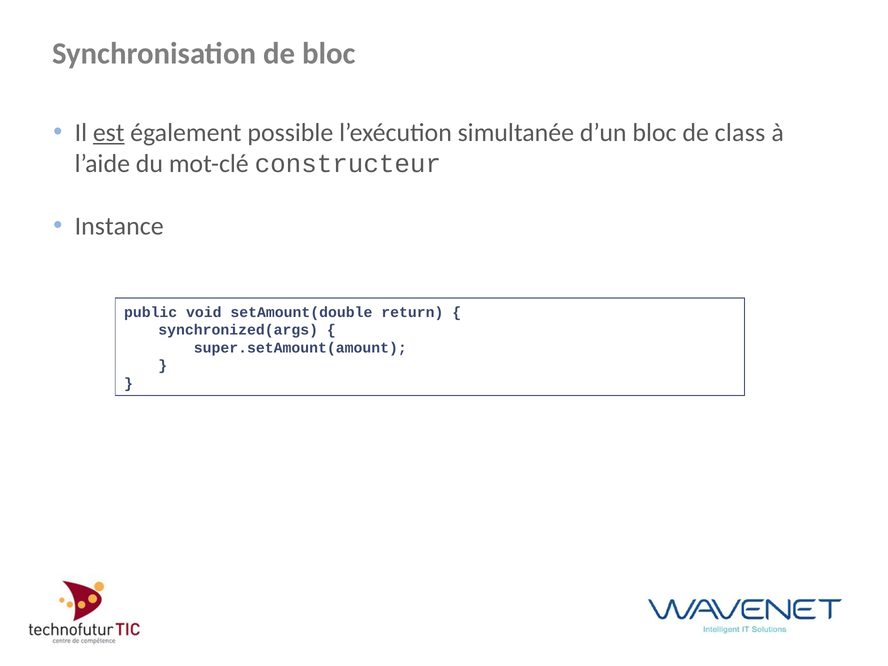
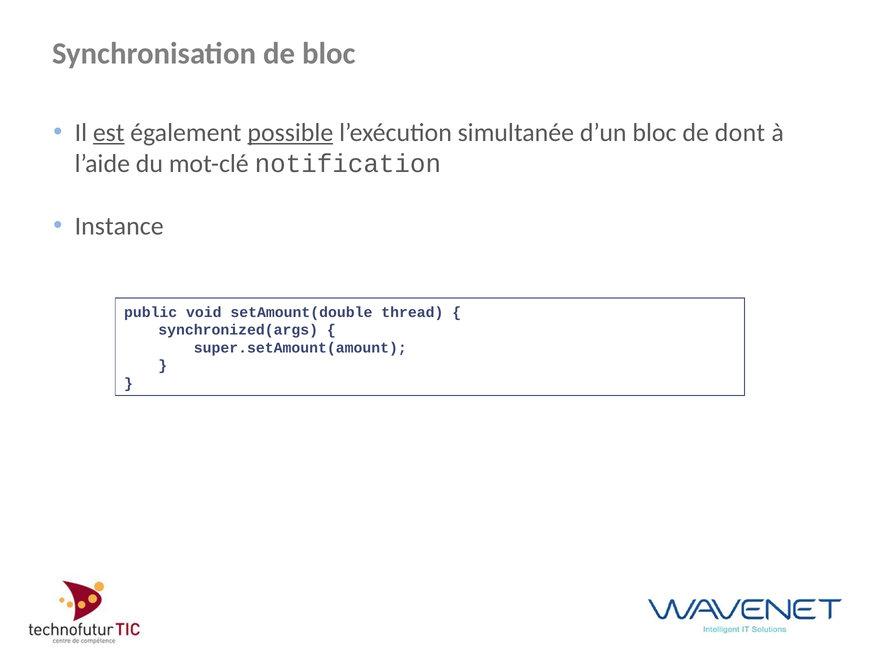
possible underline: none -> present
class: class -> dont
constructeur: constructeur -> notification
return: return -> thread
